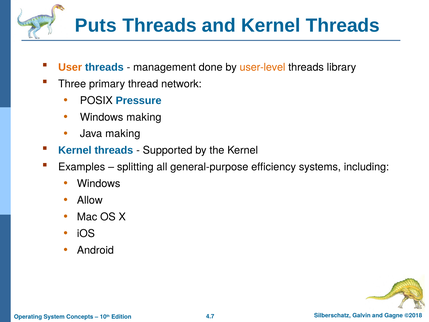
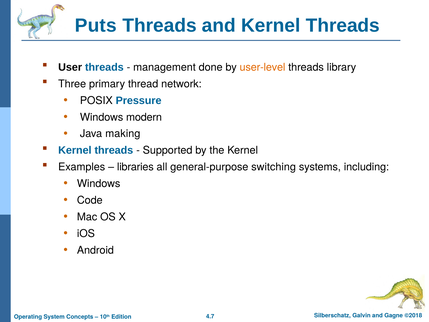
User colour: orange -> black
Windows making: making -> modern
splitting: splitting -> libraries
efficiency: efficiency -> switching
Allow: Allow -> Code
